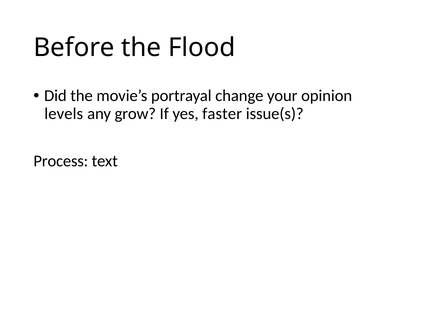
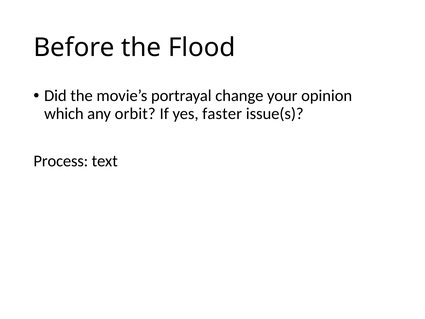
levels: levels -> which
grow: grow -> orbit
